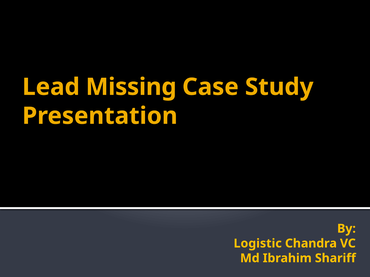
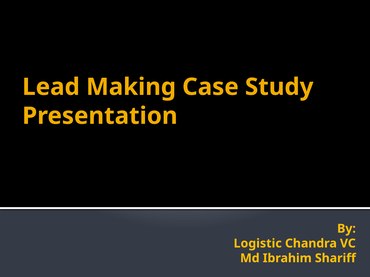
Missing: Missing -> Making
